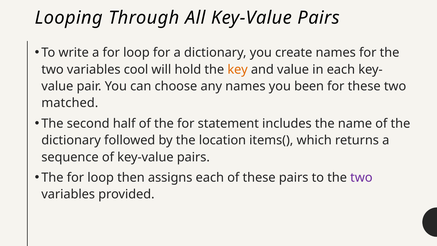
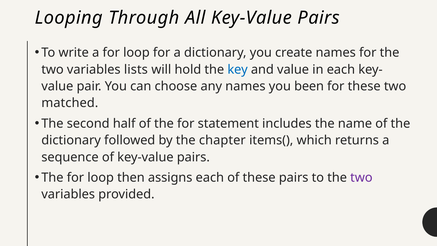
cool: cool -> lists
key colour: orange -> blue
location: location -> chapter
